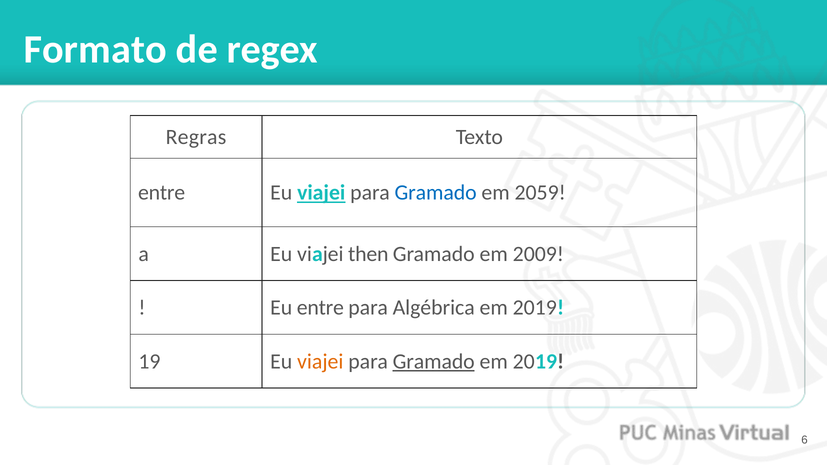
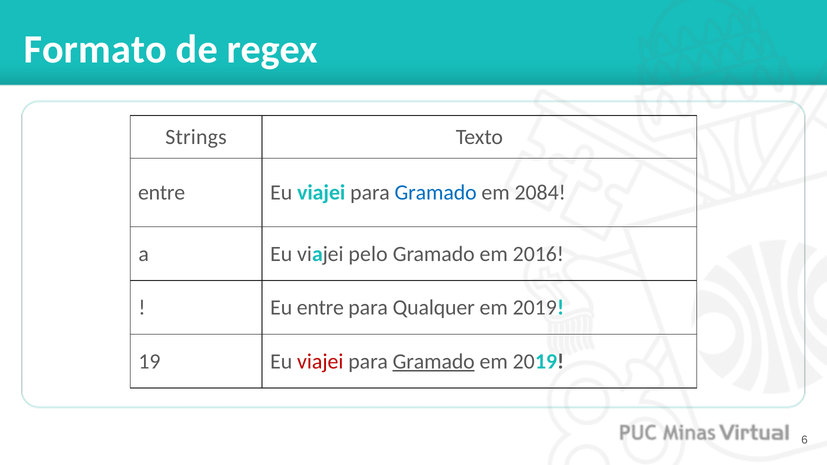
Regras: Regras -> Strings
viajei at (321, 193) underline: present -> none
2059: 2059 -> 2084
then: then -> pelo
2009: 2009 -> 2016
Algébrica: Algébrica -> Qualquer
viajei at (320, 361) colour: orange -> red
